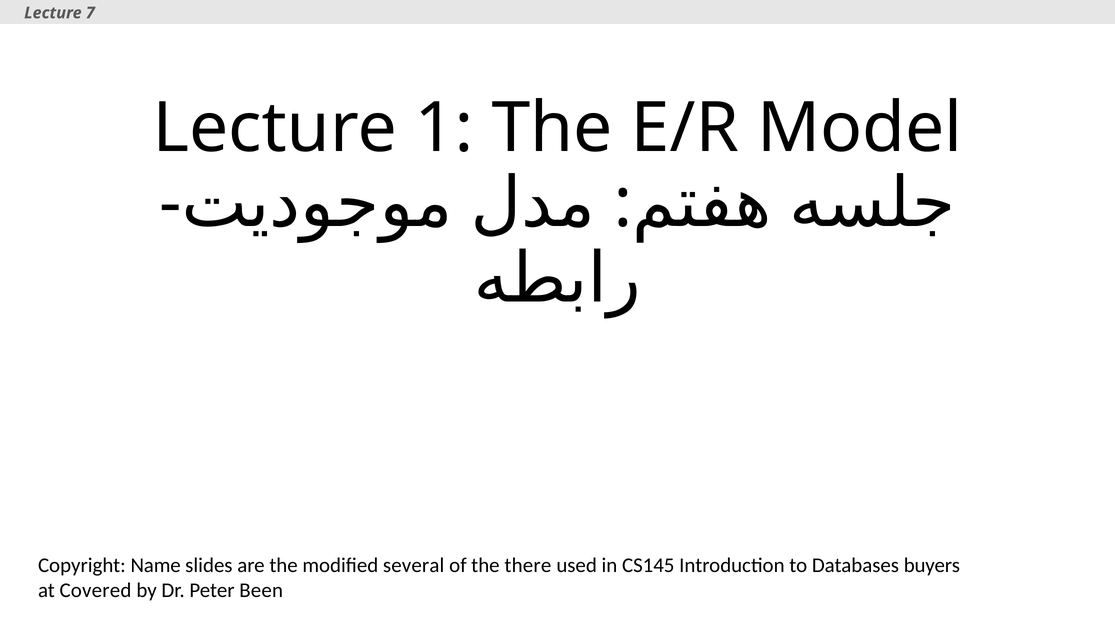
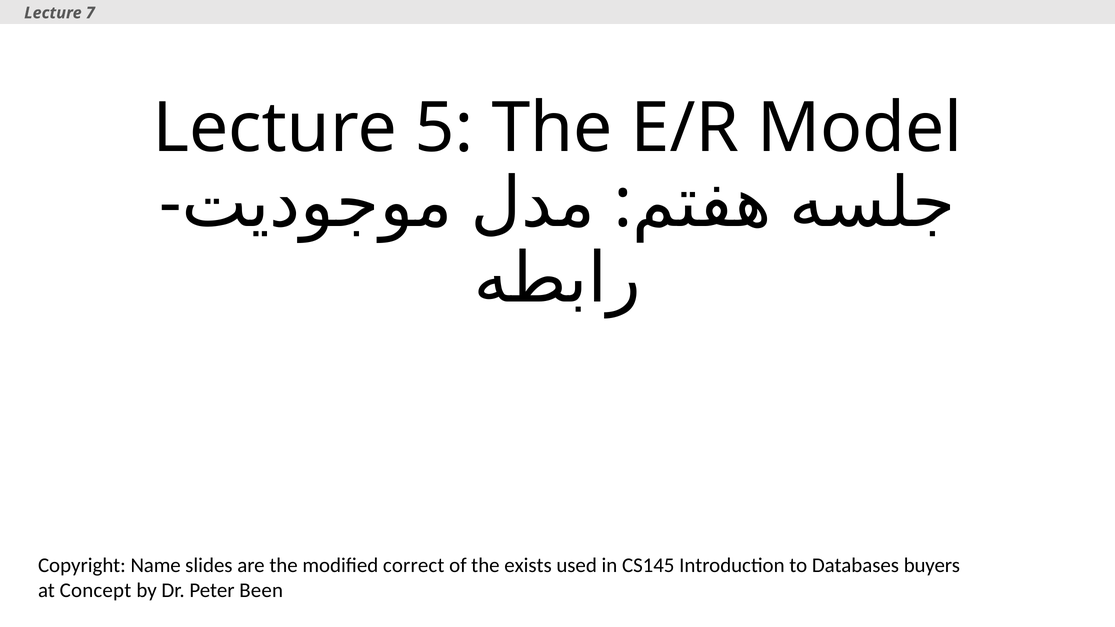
1: 1 -> 5
several: several -> correct
there: there -> exists
Covered: Covered -> Concept
